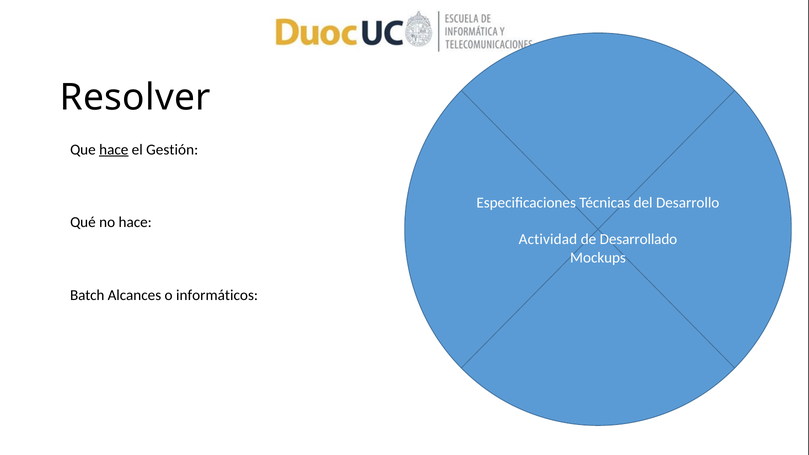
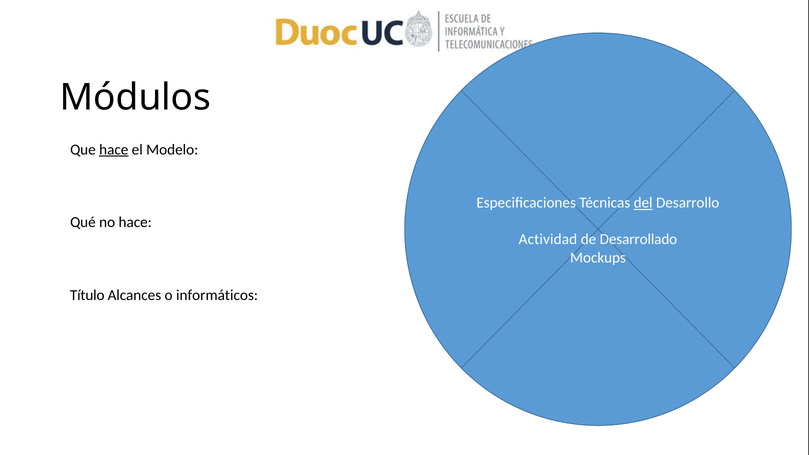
Resolver: Resolver -> Módulos
Gestión: Gestión -> Modelo
del underline: none -> present
Batch: Batch -> Título
